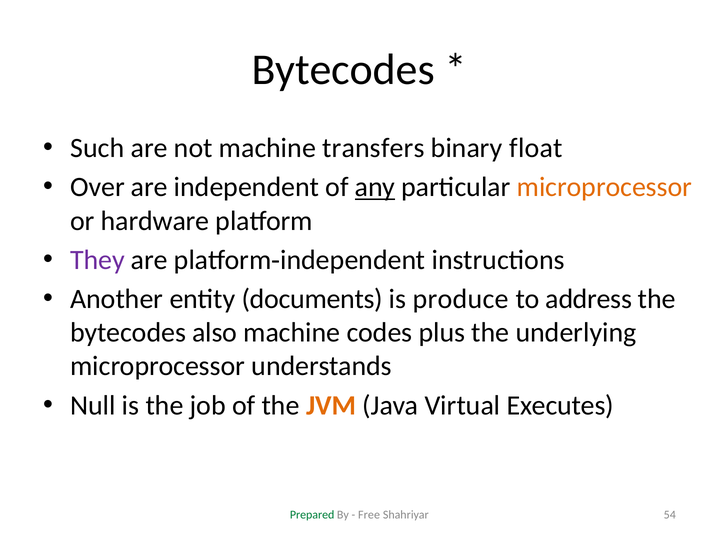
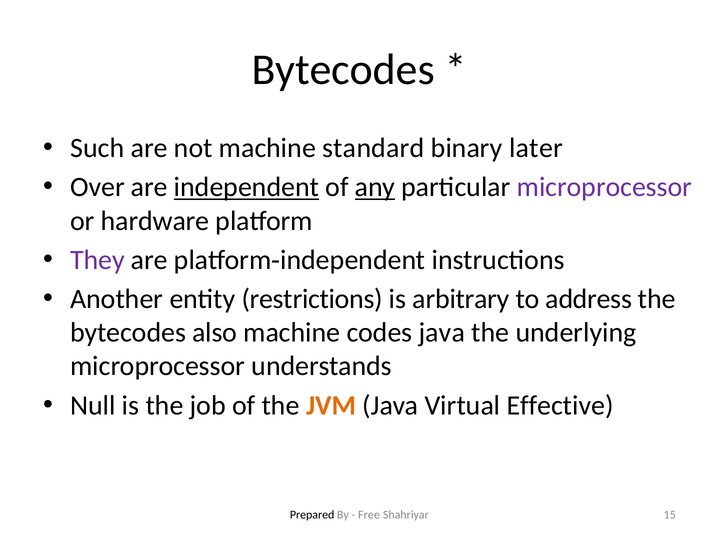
transfers: transfers -> standard
float: float -> later
independent at (246, 187) underline: none -> present
microprocessor at (604, 187) colour: orange -> purple
documents: documents -> restrictions
produce: produce -> arbitrary
codes plus: plus -> java
Executes: Executes -> Effective
Prepared colour: green -> black
54: 54 -> 15
